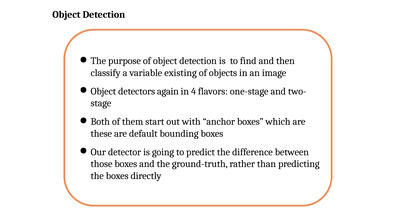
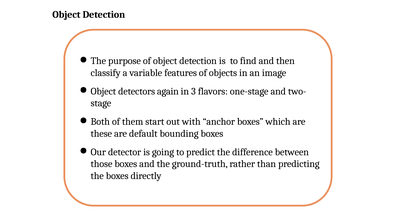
existing: existing -> features
4: 4 -> 3
